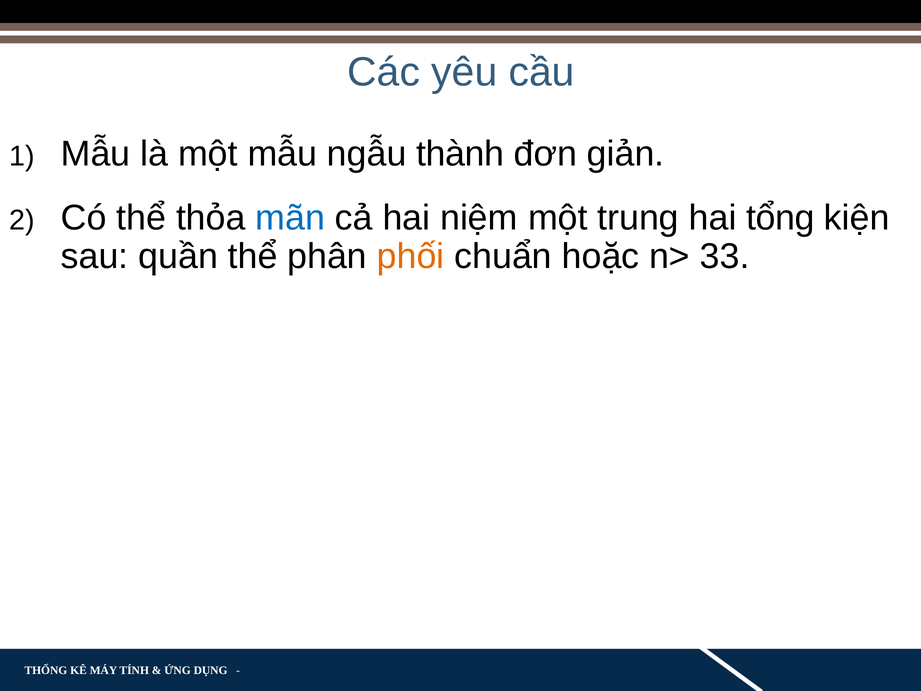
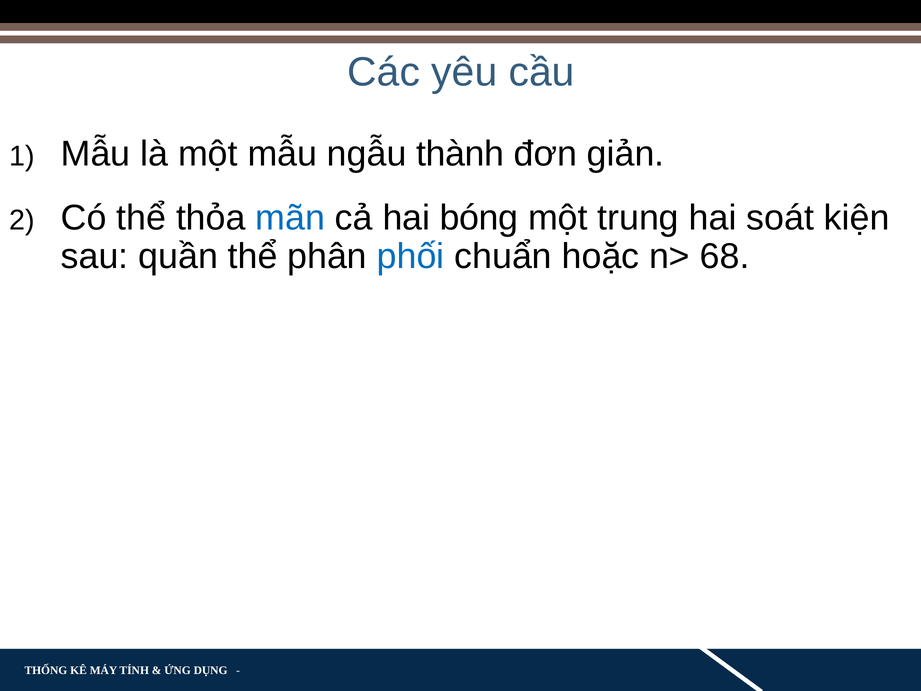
niệm: niệm -> bóng
tổng: tổng -> soát
phối colour: orange -> blue
33: 33 -> 68
